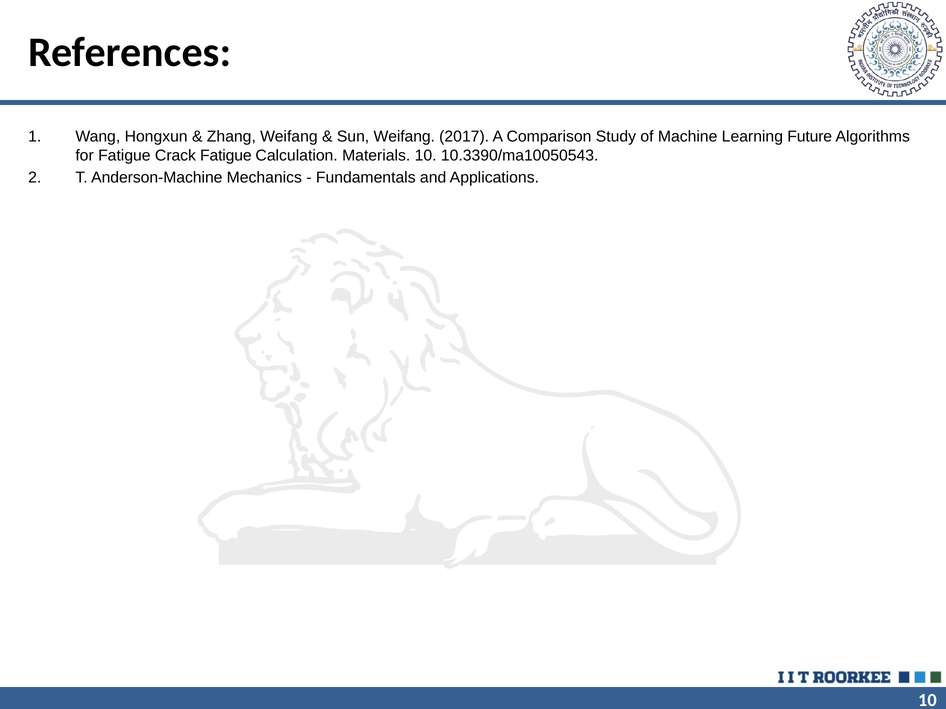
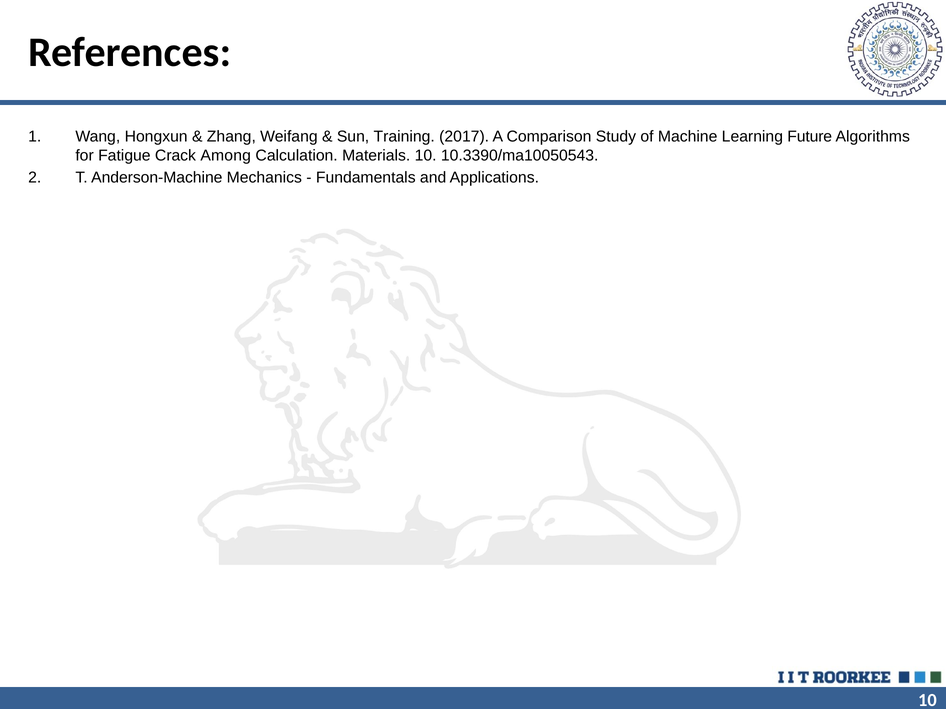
Sun Weifang: Weifang -> Training
Crack Fatigue: Fatigue -> Among
